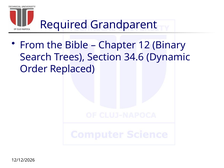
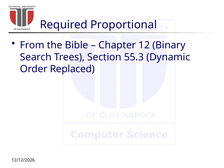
Grandparent: Grandparent -> Proportional
34.6: 34.6 -> 55.3
